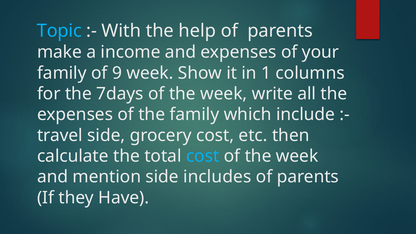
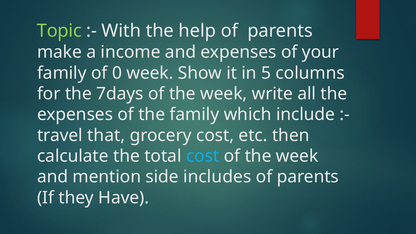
Topic colour: light blue -> light green
9: 9 -> 0
1: 1 -> 5
travel side: side -> that
